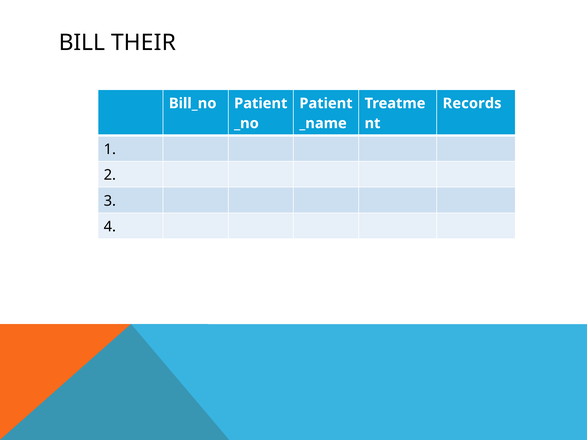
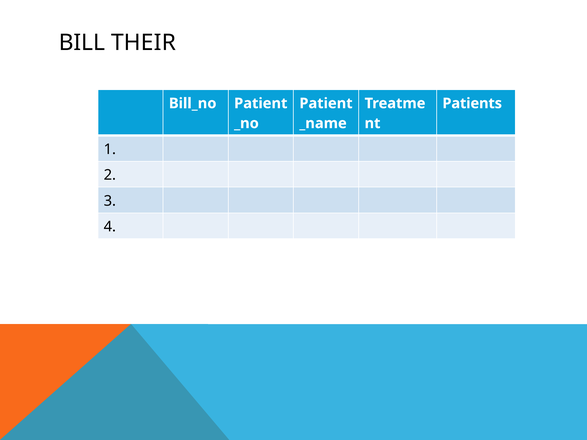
Records: Records -> Patients
